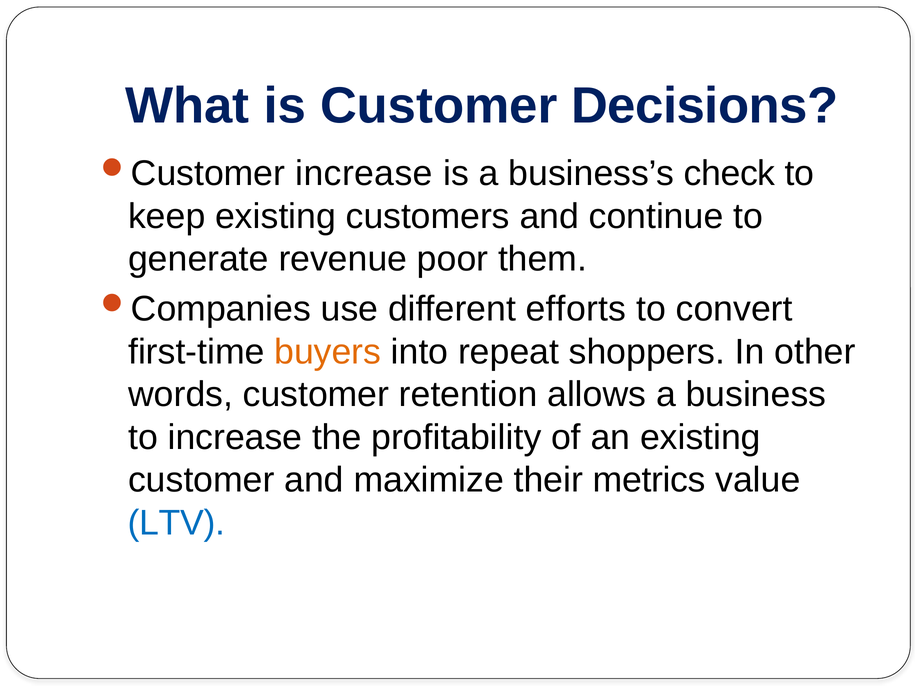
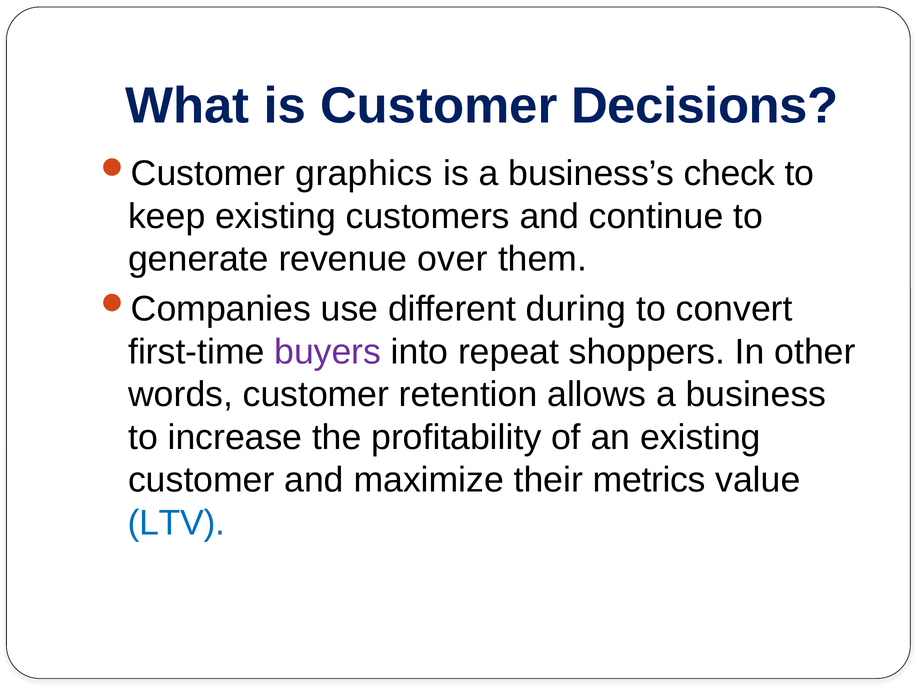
increase at (364, 174): increase -> graphics
poor: poor -> over
efforts: efforts -> during
buyers colour: orange -> purple
